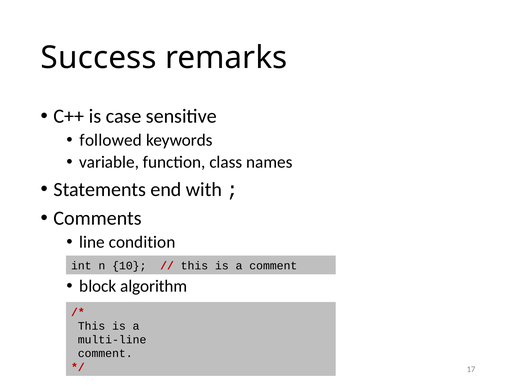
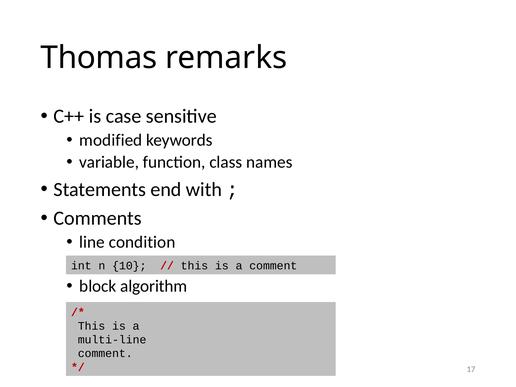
Success: Success -> Thomas
followed: followed -> modified
